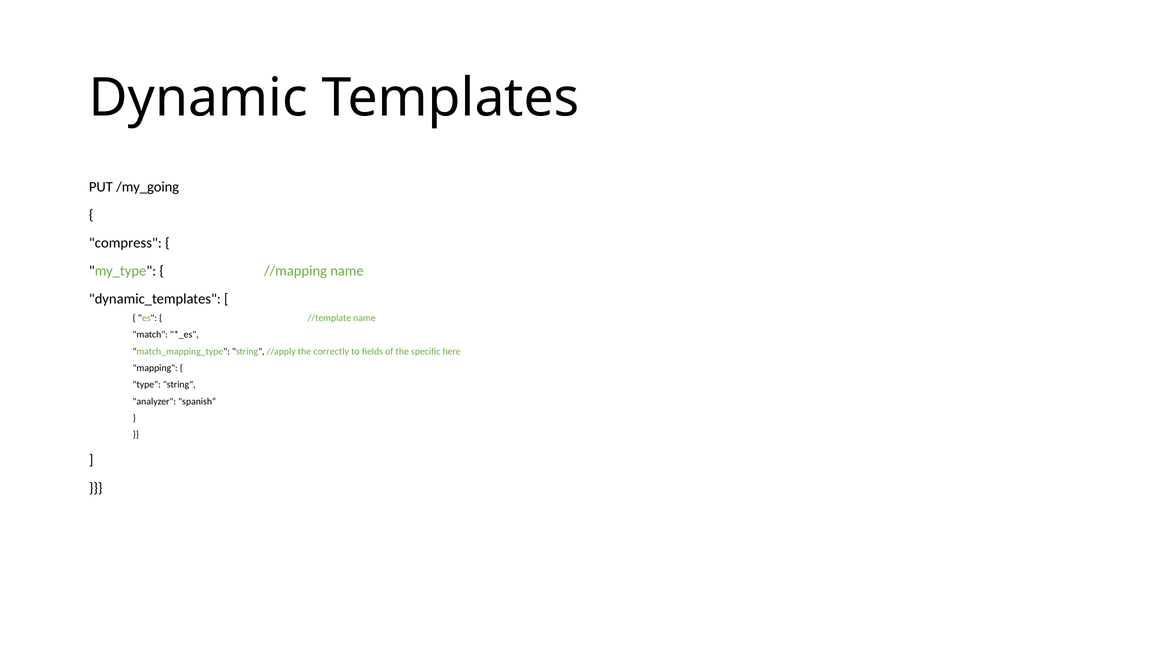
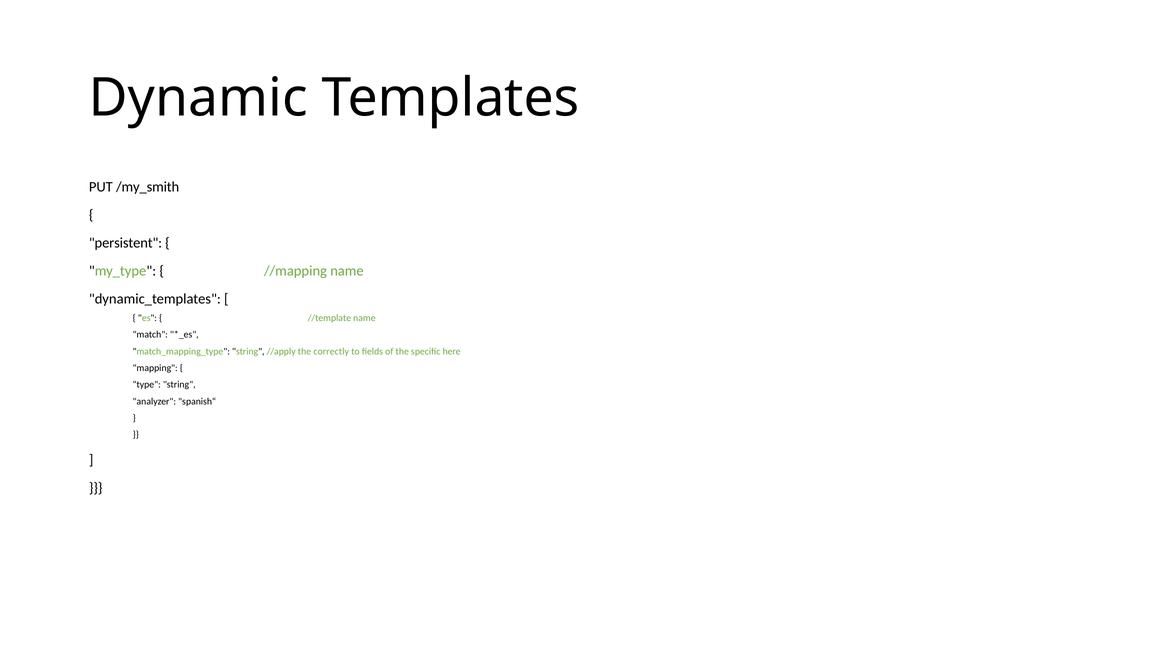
/my_going: /my_going -> /my_smith
compress: compress -> persistent
